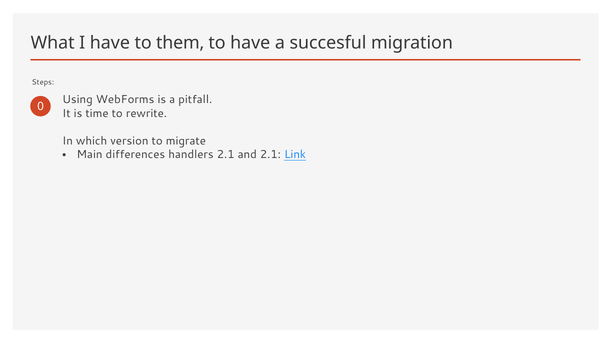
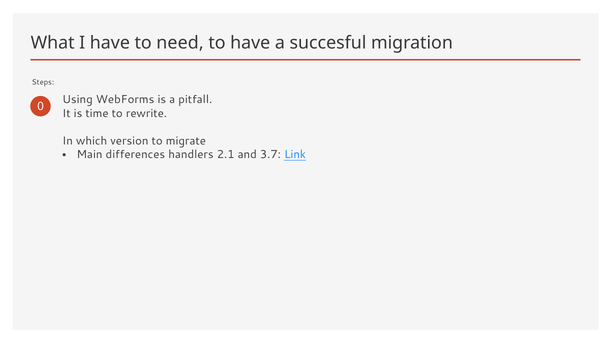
them: them -> need
and 2.1: 2.1 -> 3.7
